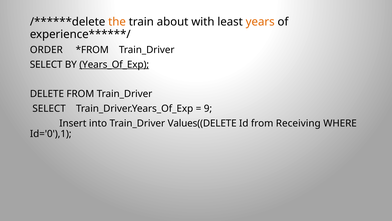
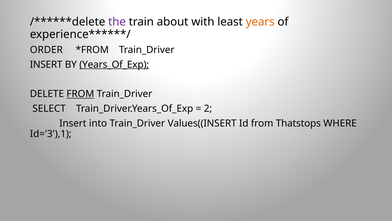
the colour: orange -> purple
SELECT at (46, 64): SELECT -> INSERT
FROM at (80, 94) underline: none -> present
9: 9 -> 2
Values((DELETE: Values((DELETE -> Values((INSERT
Receiving: Receiving -> Thatstops
Id='0'),1: Id='0'),1 -> Id='3'),1
